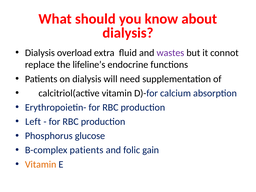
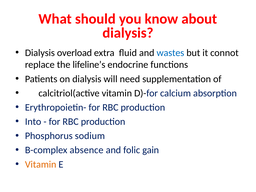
wastes colour: purple -> blue
Left: Left -> Into
glucose: glucose -> sodium
B-complex patients: patients -> absence
